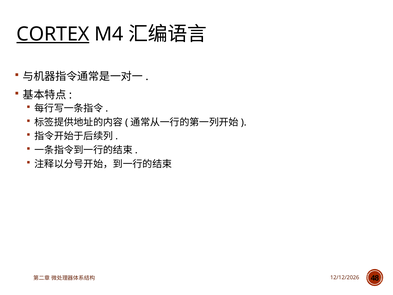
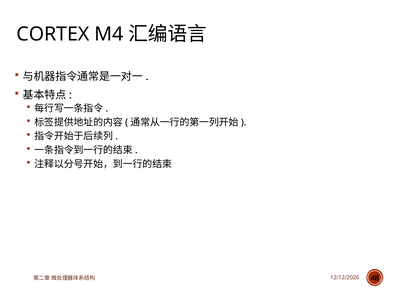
CORTEX underline: present -> none
